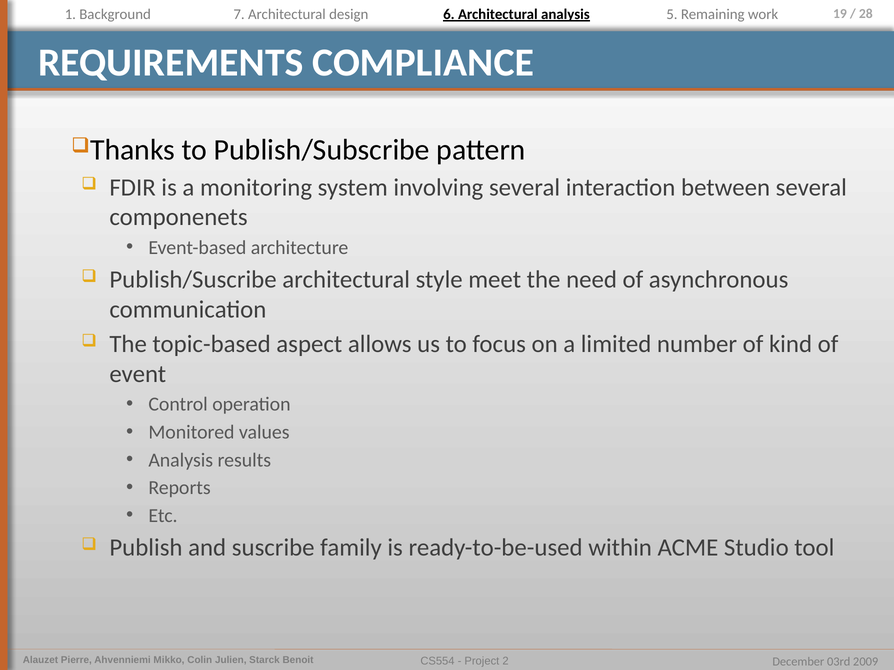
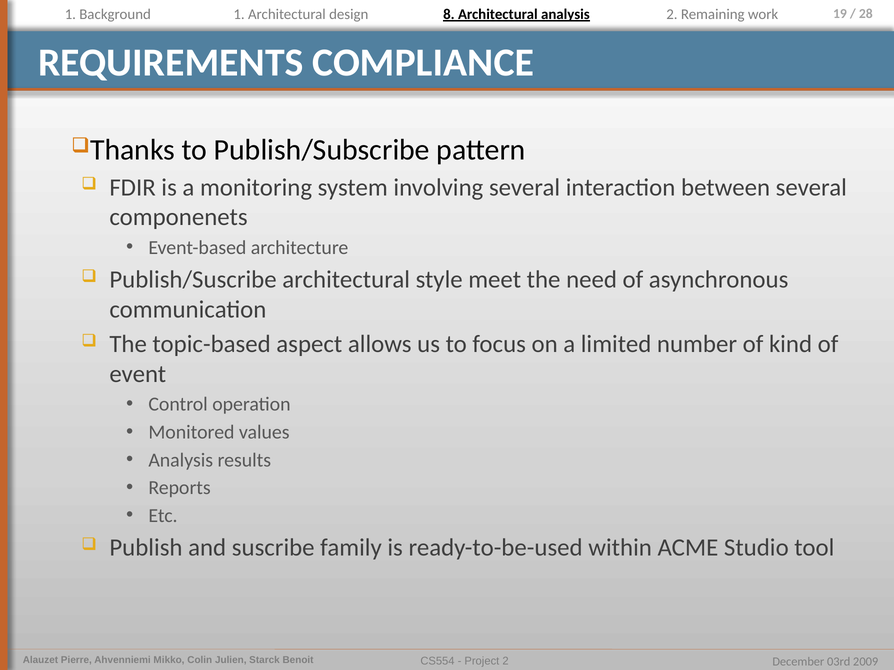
Background 7: 7 -> 1
6: 6 -> 8
analysis 5: 5 -> 2
